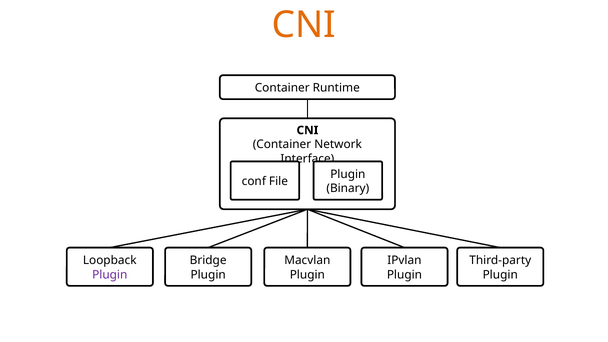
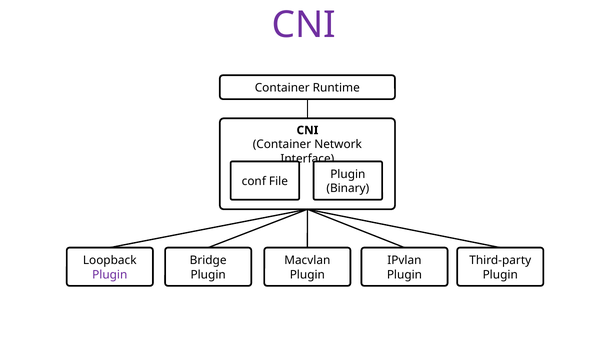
CNI at (304, 25) colour: orange -> purple
